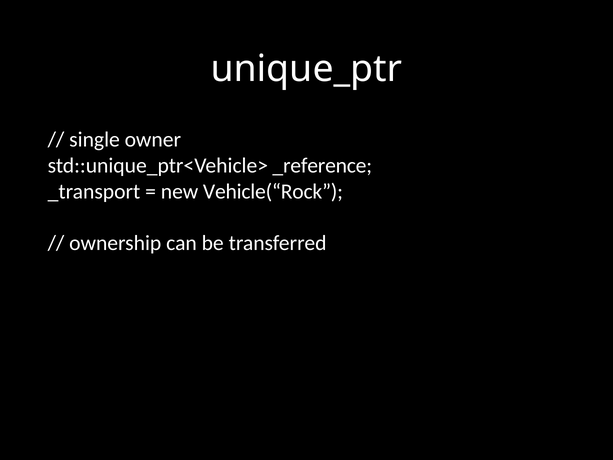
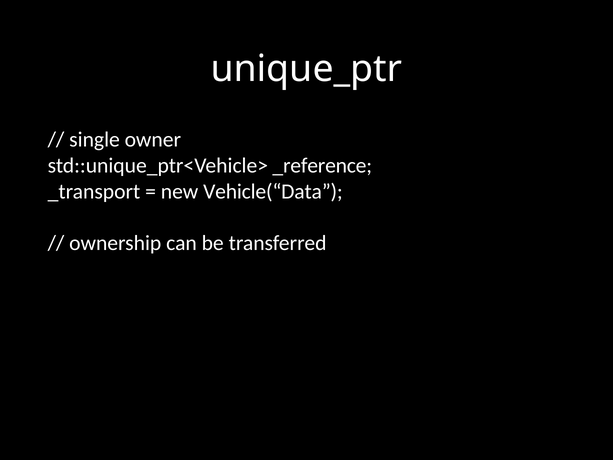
Vehicle(“Rock: Vehicle(“Rock -> Vehicle(“Data
